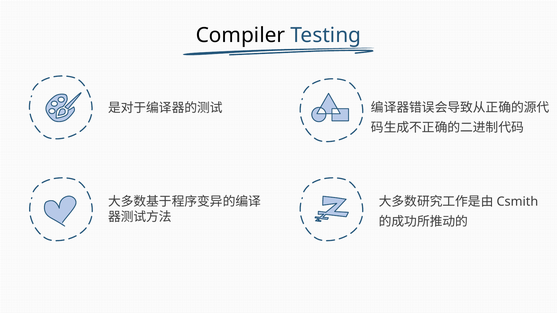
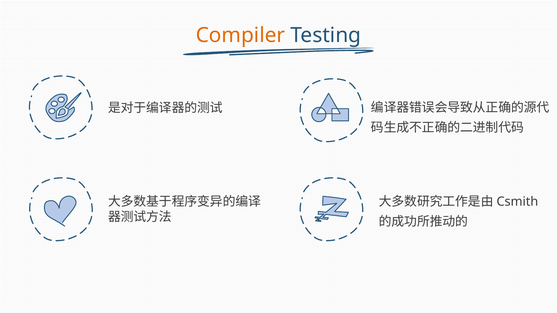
Compiler colour: black -> orange
